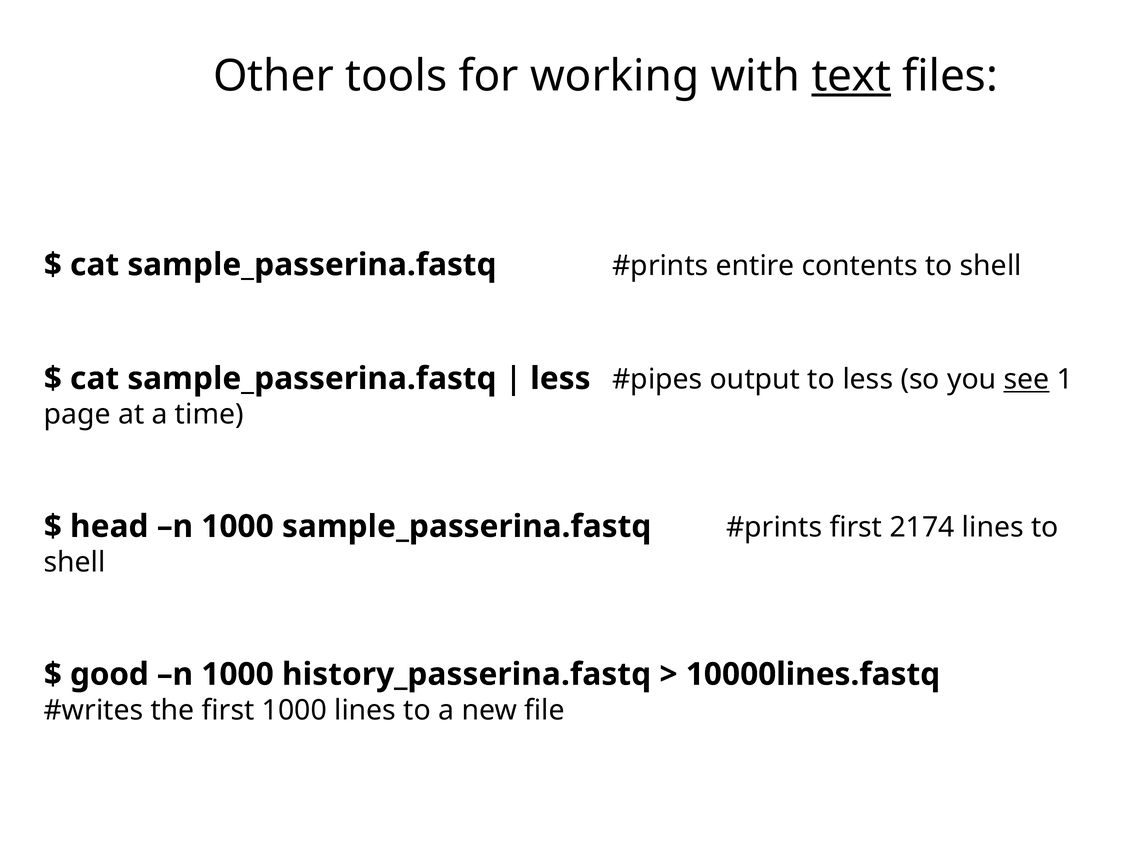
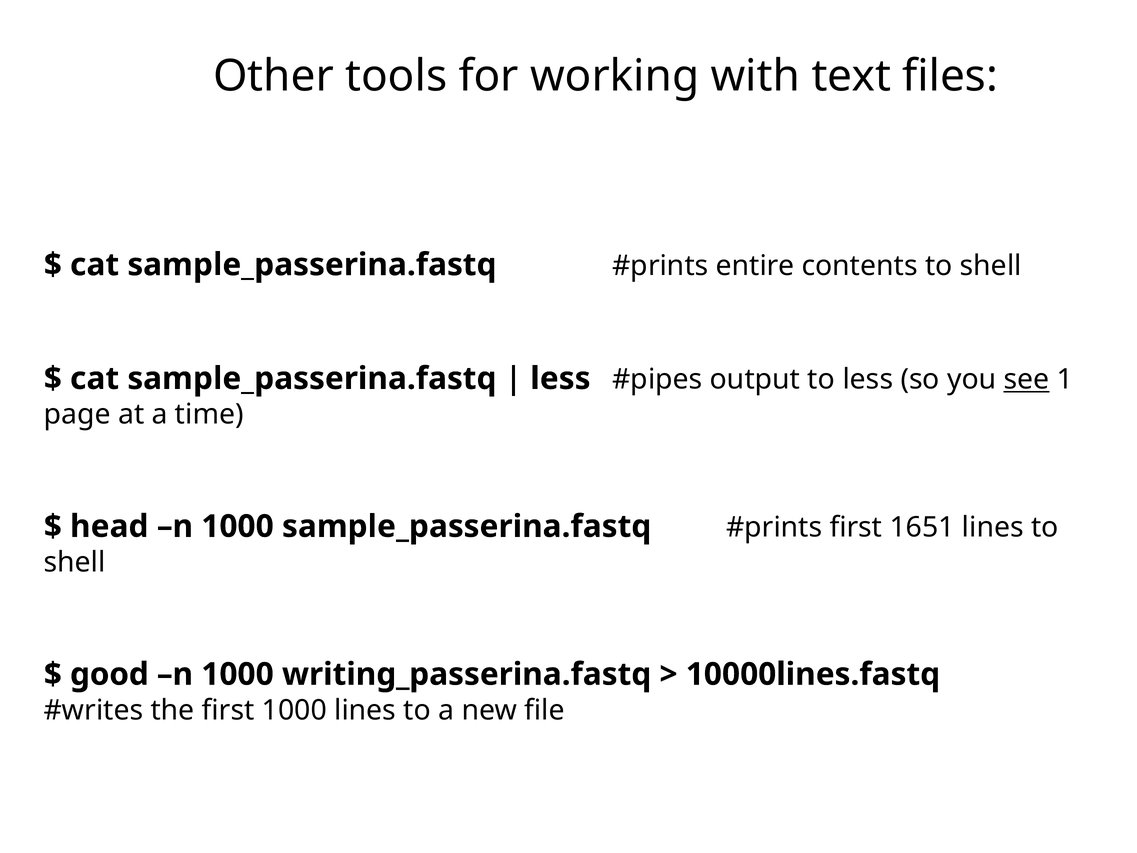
text underline: present -> none
2174: 2174 -> 1651
history_passerina.fastq: history_passerina.fastq -> writing_passerina.fastq
